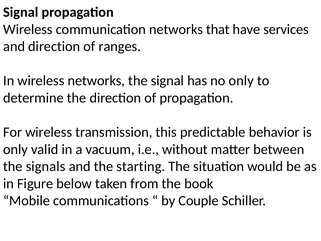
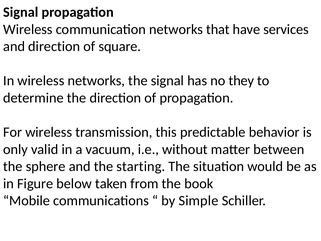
ranges: ranges -> square
no only: only -> they
signals: signals -> sphere
Couple: Couple -> Simple
